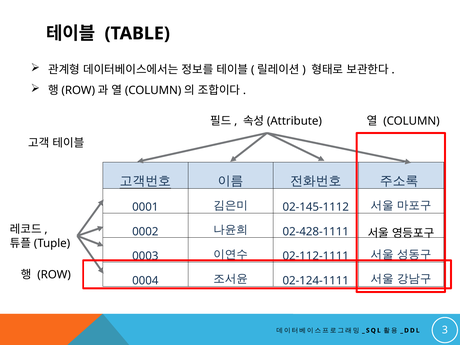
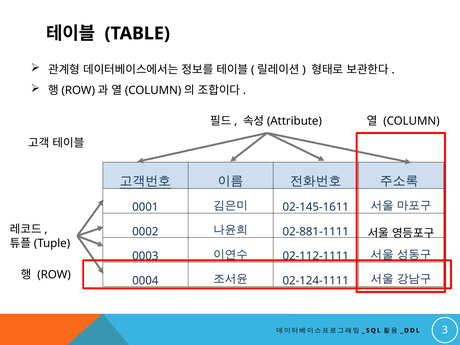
02-145-1112: 02-145-1112 -> 02-145-1611
02-428-1111: 02-428-1111 -> 02-881-1111
